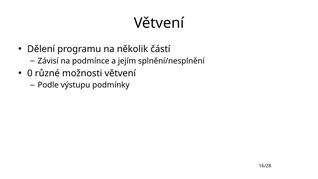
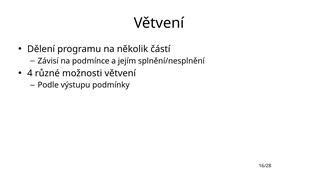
0: 0 -> 4
